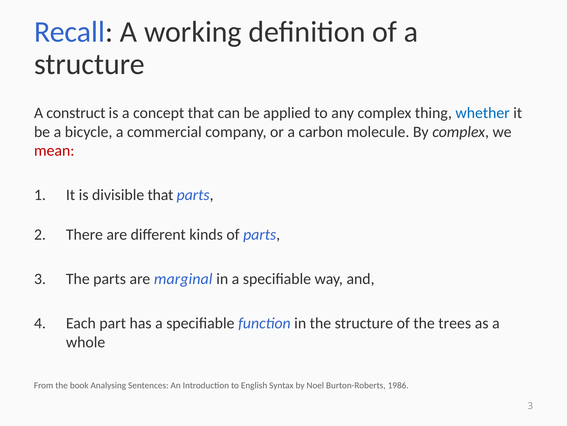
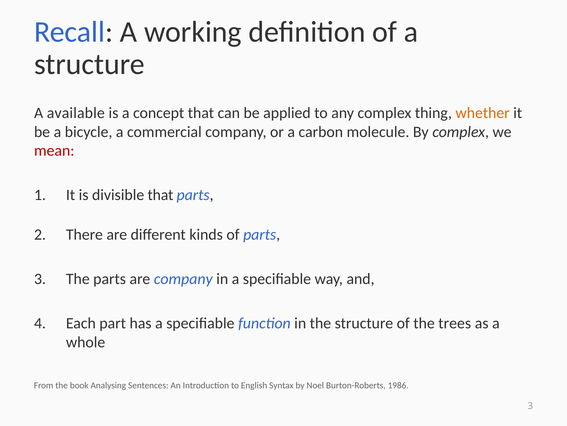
construct: construct -> available
whether colour: blue -> orange
are marginal: marginal -> company
